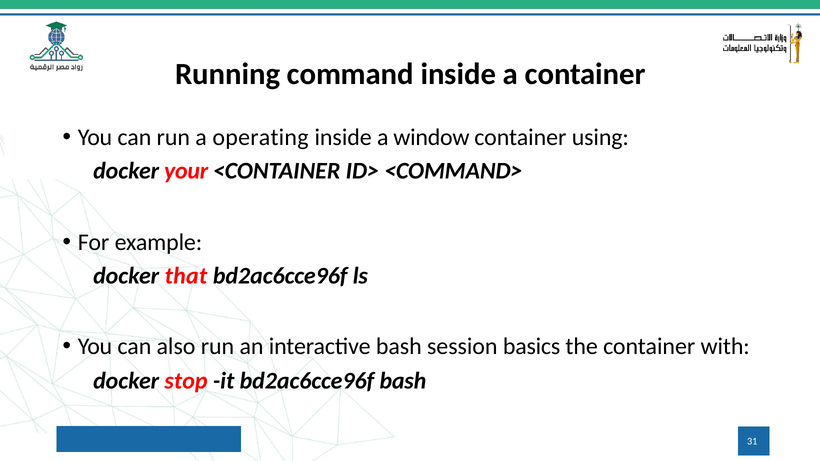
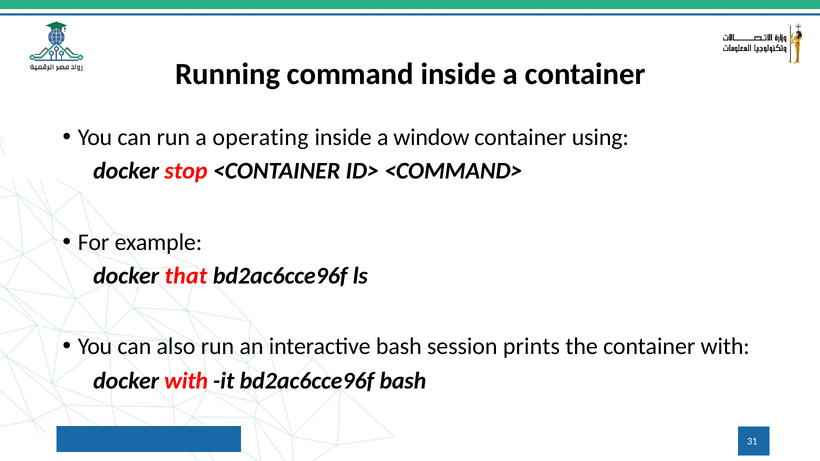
your: your -> stop
basics: basics -> prints
docker stop: stop -> with
